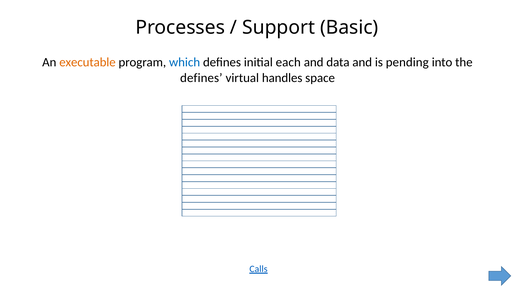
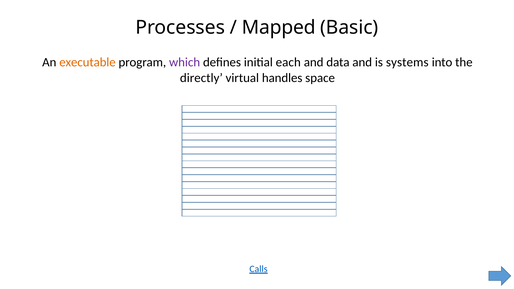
Support: Support -> Mapped
which colour: blue -> purple
pending: pending -> systems
defines at (201, 78): defines -> directly
